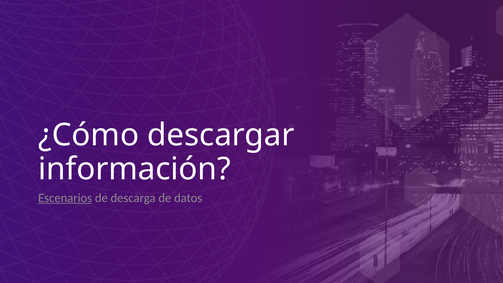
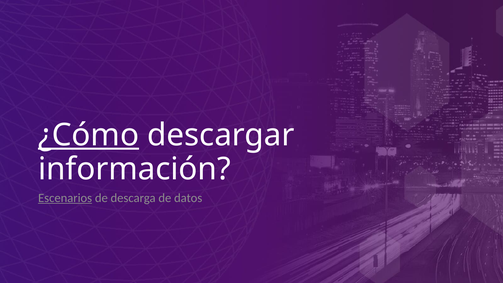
¿Cómo underline: none -> present
